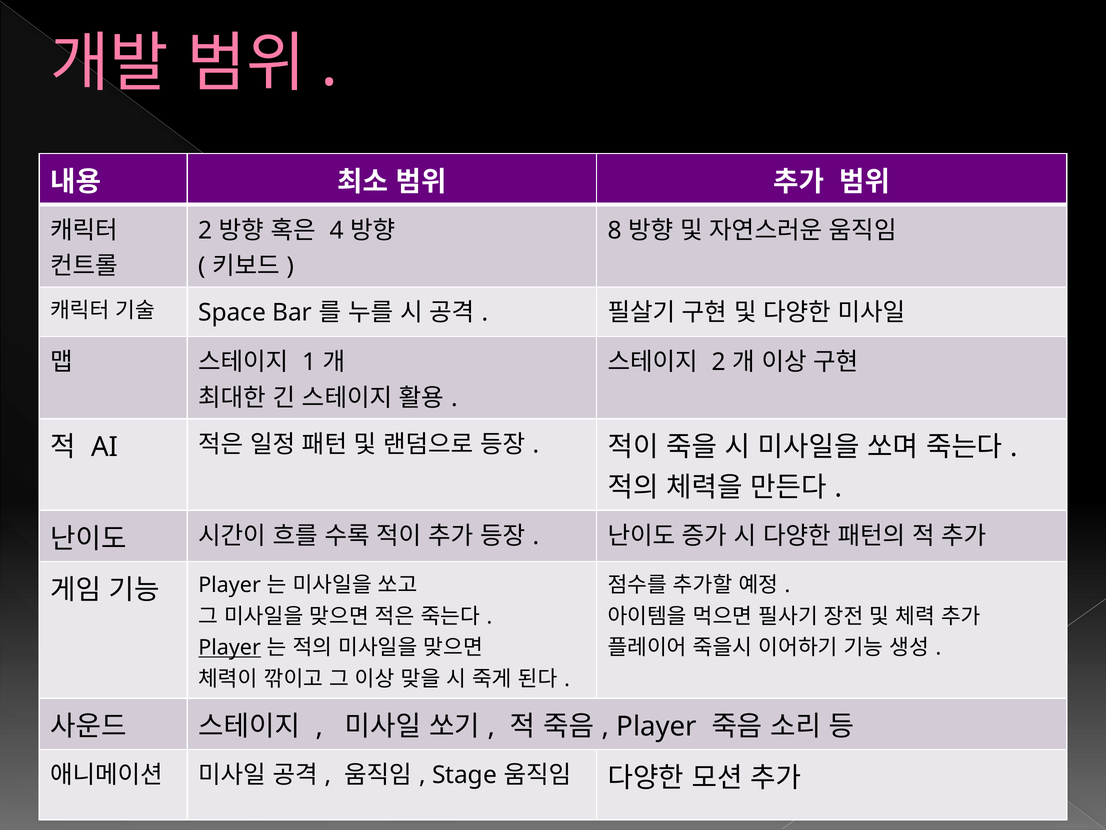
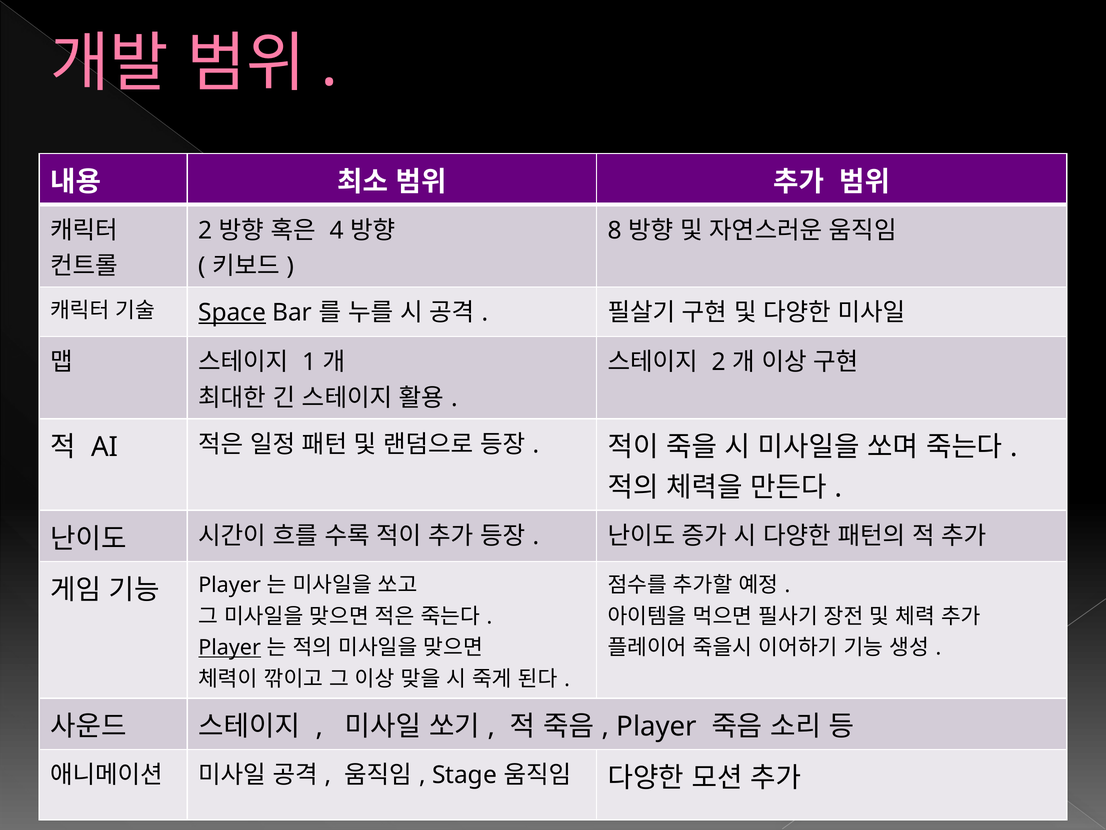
Space underline: none -> present
